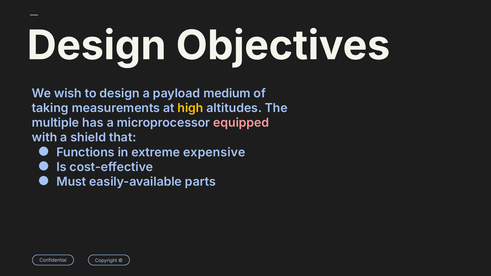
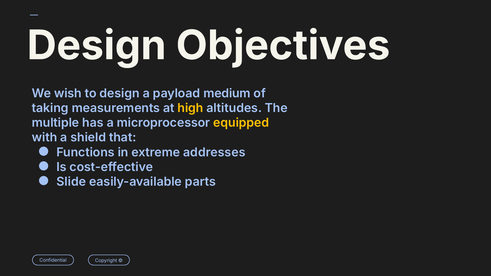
equipped colour: pink -> yellow
expensive: expensive -> addresses
Must: Must -> Slide
